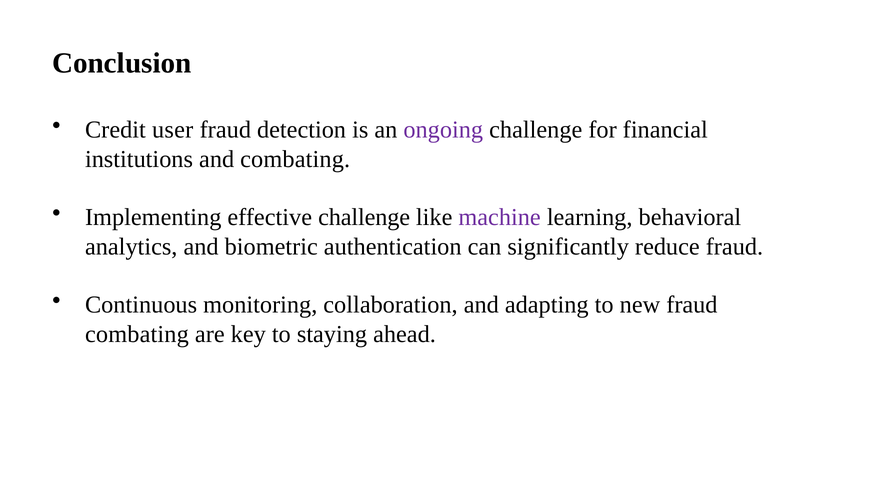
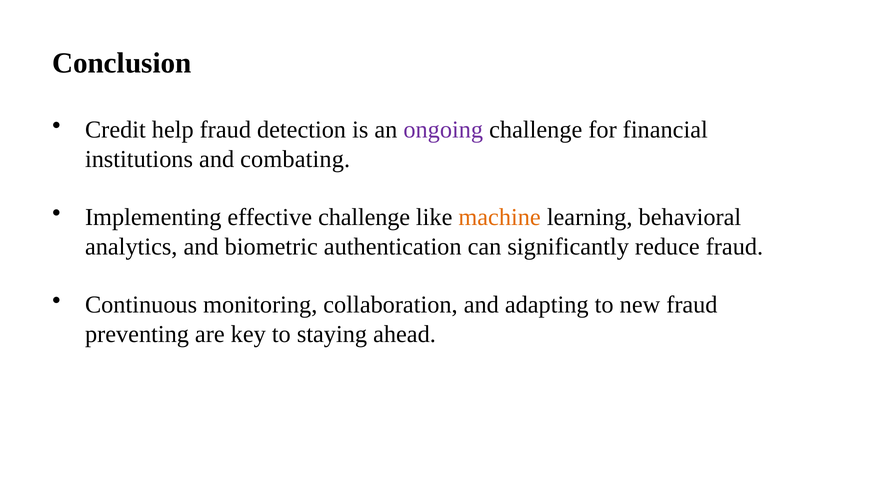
user: user -> help
machine colour: purple -> orange
combating at (137, 334): combating -> preventing
